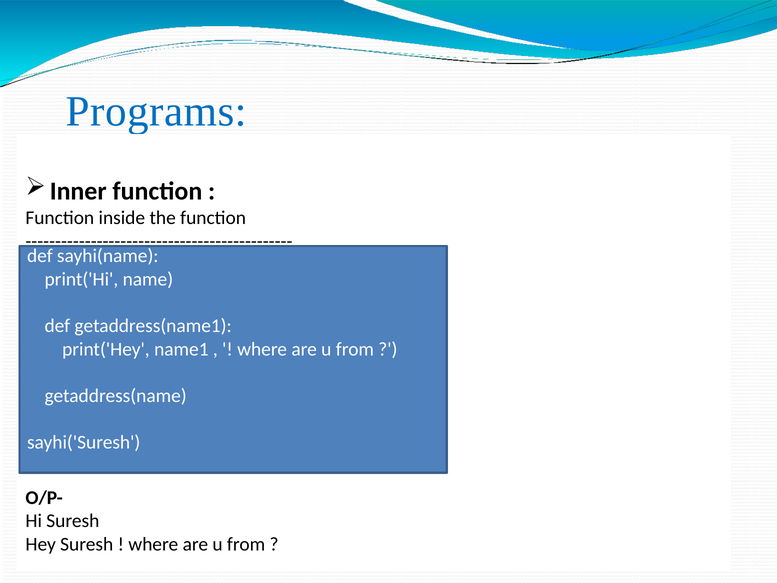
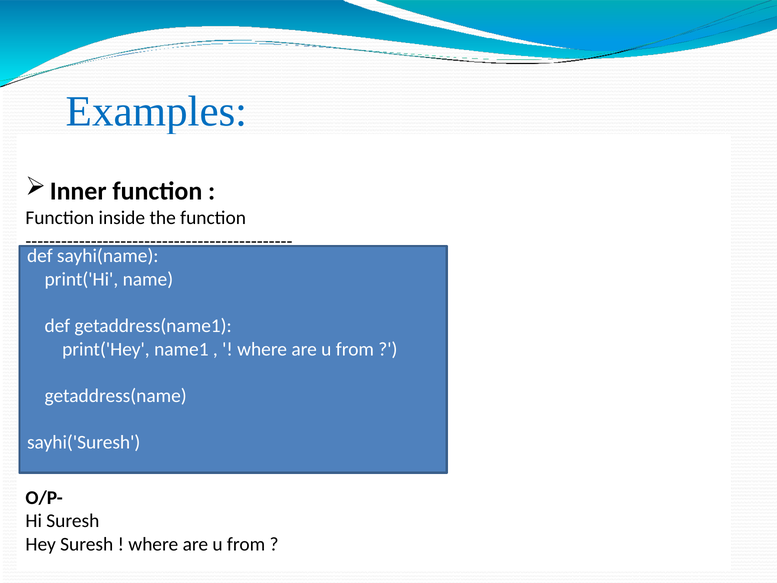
Programs: Programs -> Examples
